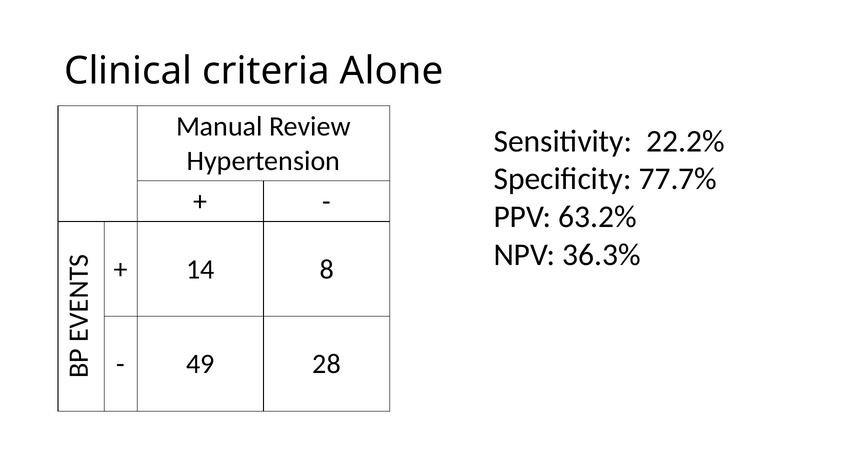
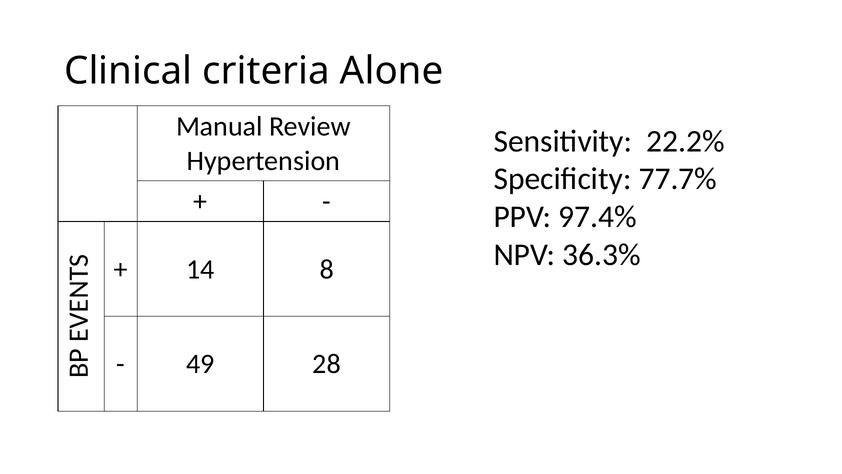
63.2%: 63.2% -> 97.4%
